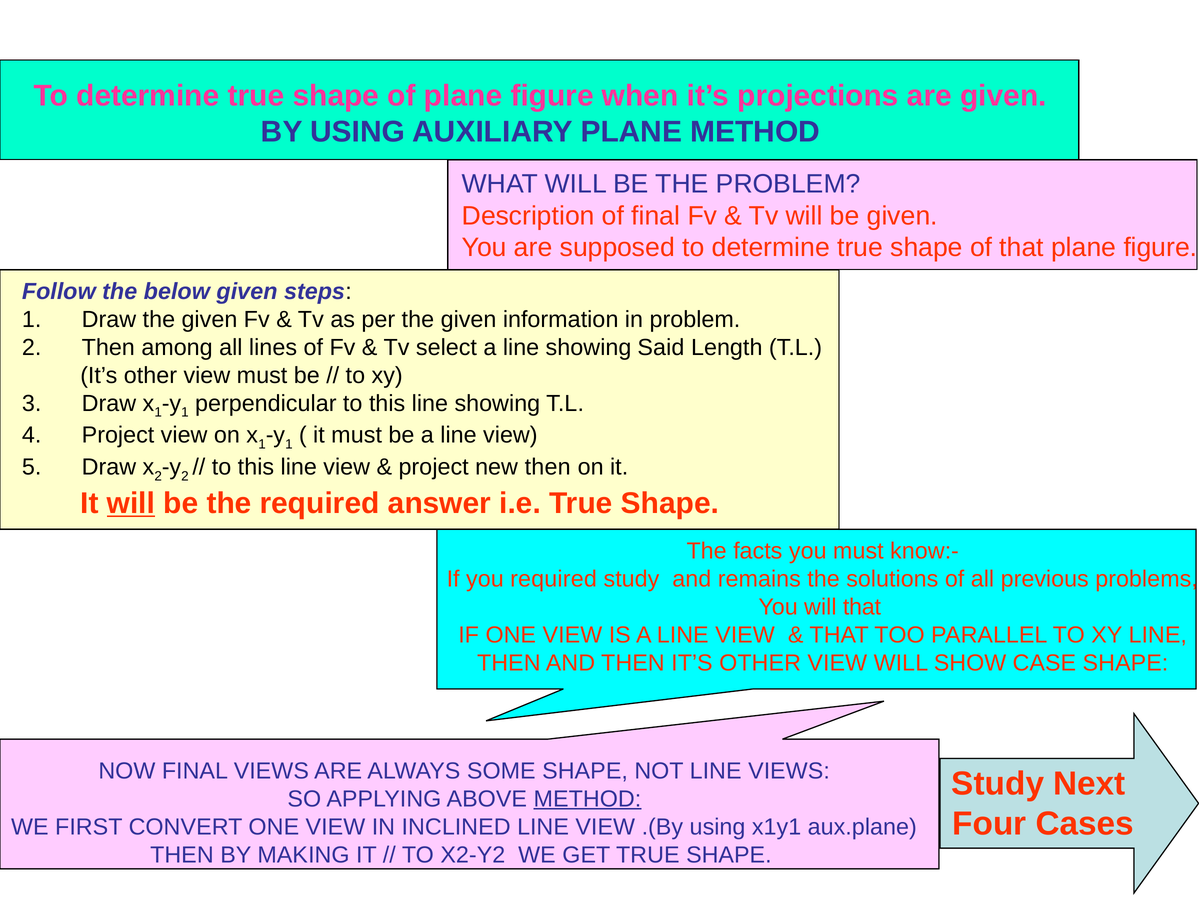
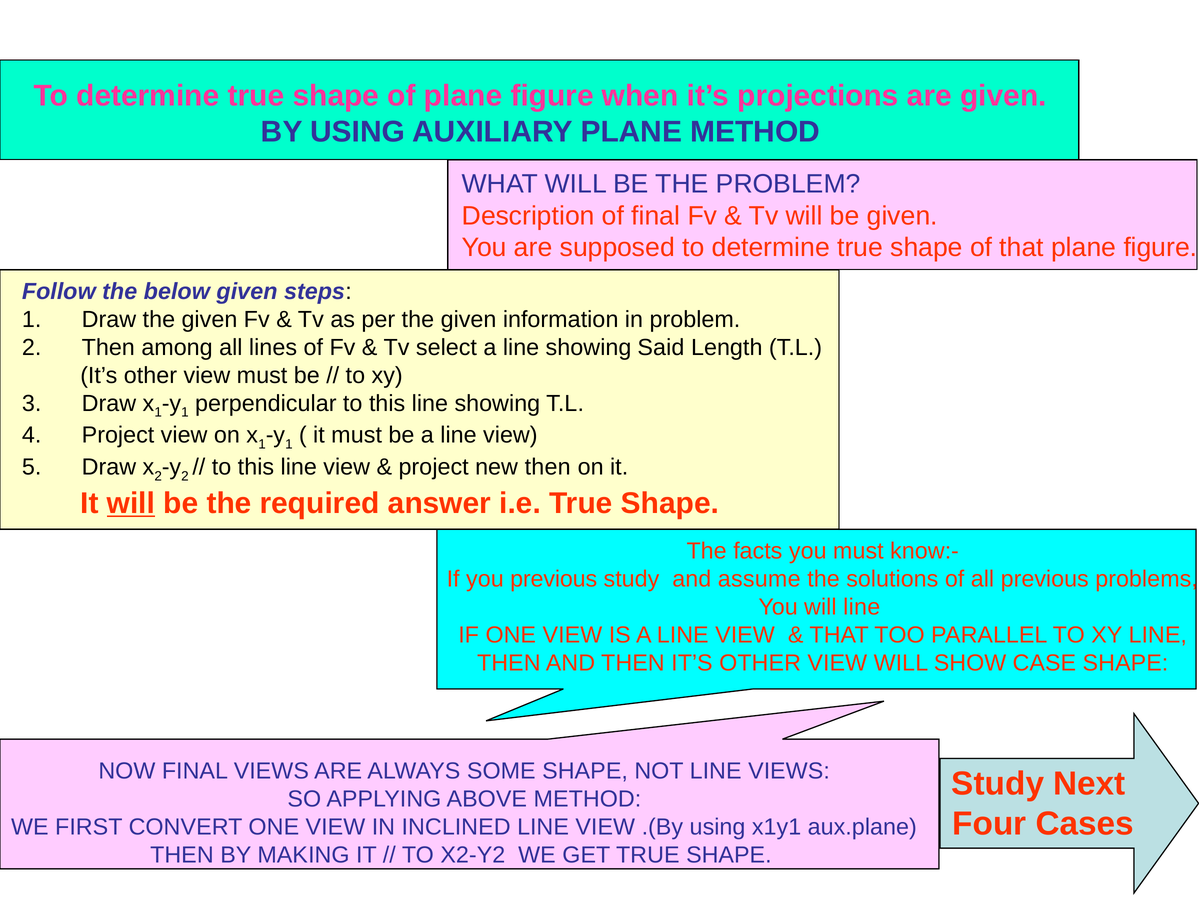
you required: required -> previous
remains: remains -> assume
will that: that -> line
METHOD at (587, 799) underline: present -> none
